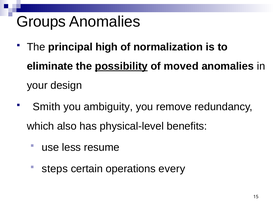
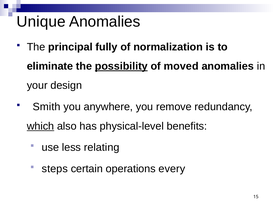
Groups: Groups -> Unique
high: high -> fully
ambiguity: ambiguity -> anywhere
which underline: none -> present
resume: resume -> relating
